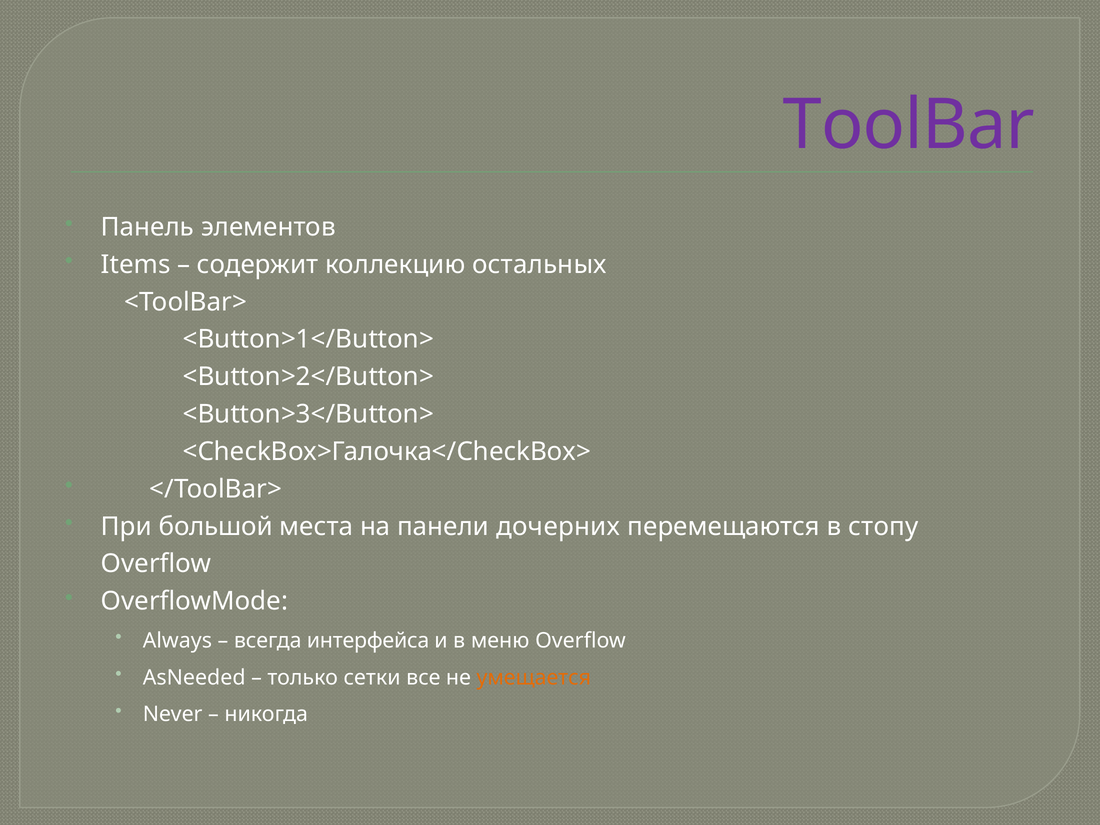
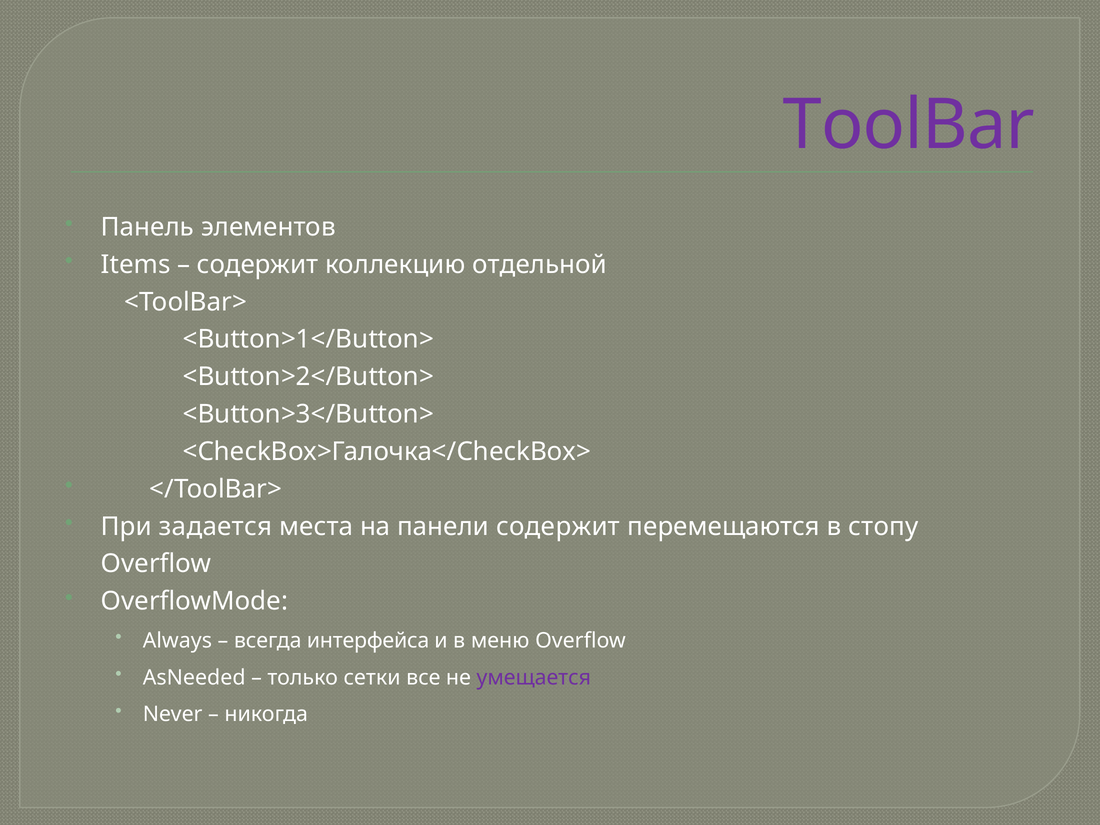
остальных: остальных -> отдельной
большой: большой -> задается
панели дочерних: дочерних -> содержит
умещается colour: orange -> purple
